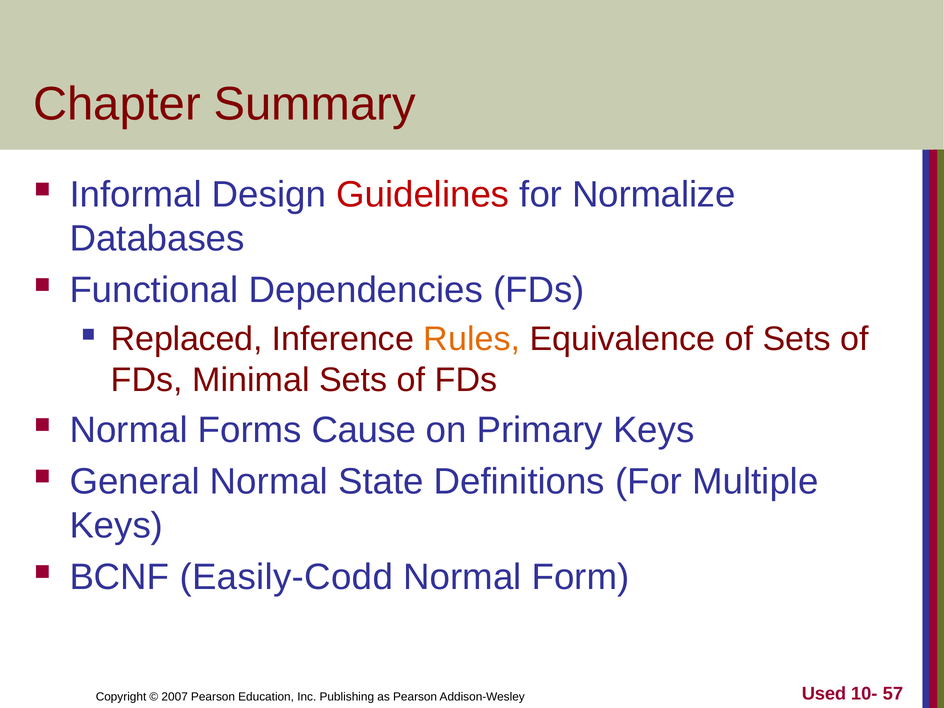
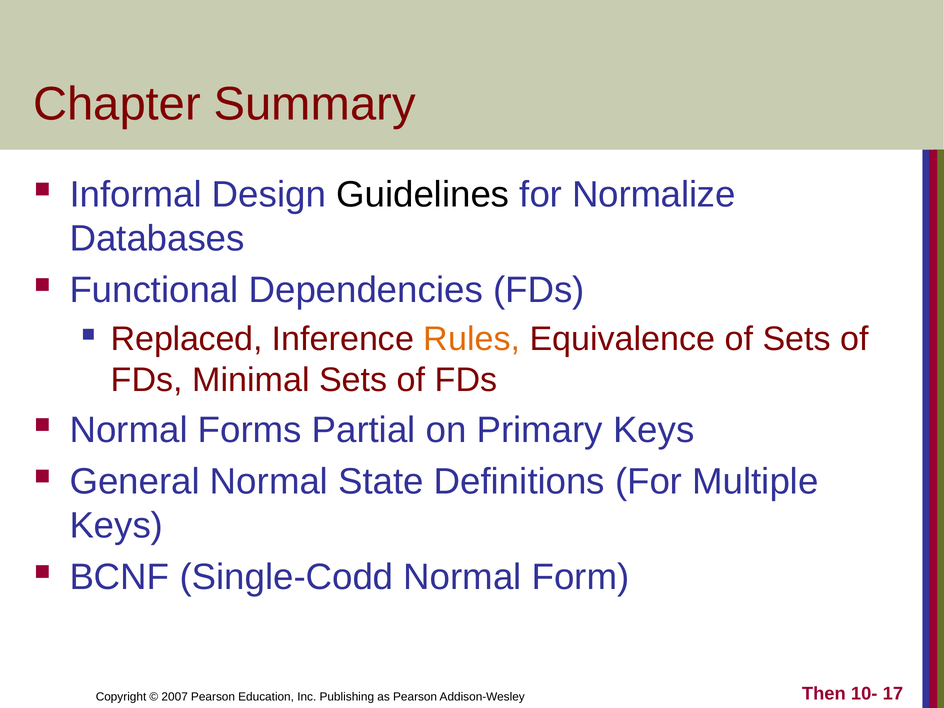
Guidelines colour: red -> black
Cause: Cause -> Partial
Easily-Codd: Easily-Codd -> Single-Codd
Used: Used -> Then
57: 57 -> 17
